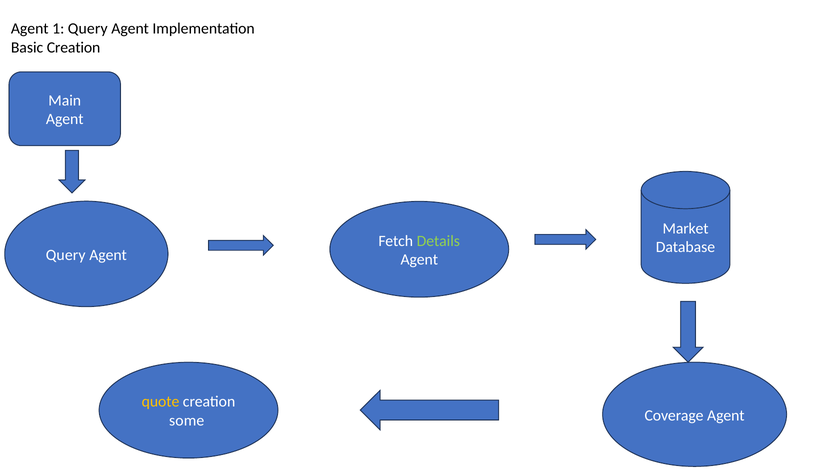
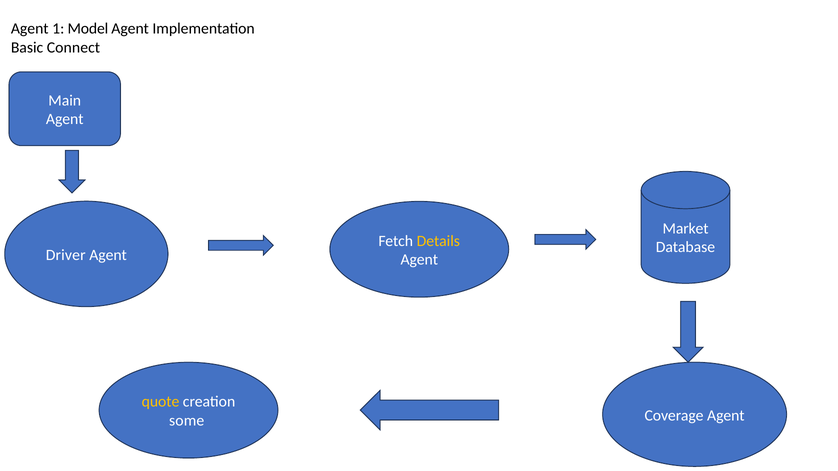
1 Query: Query -> Model
Basic Creation: Creation -> Connect
Details colour: light green -> yellow
Query at (66, 255): Query -> Driver
